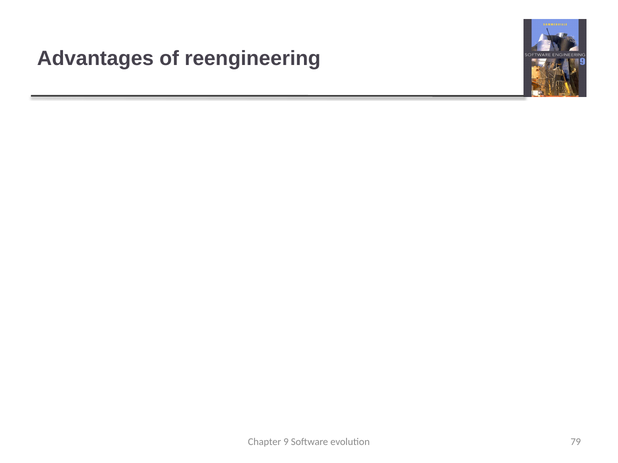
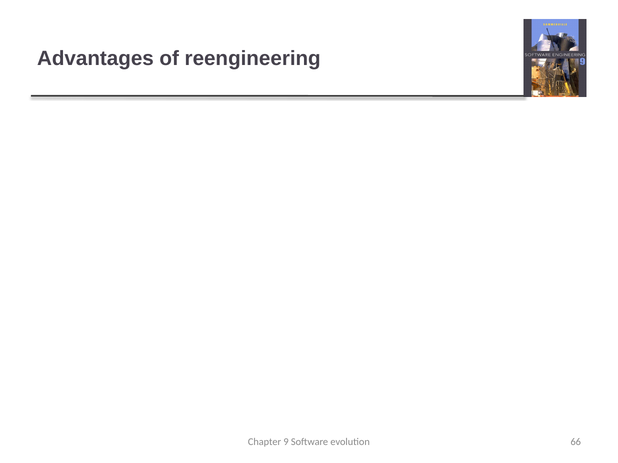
79: 79 -> 66
